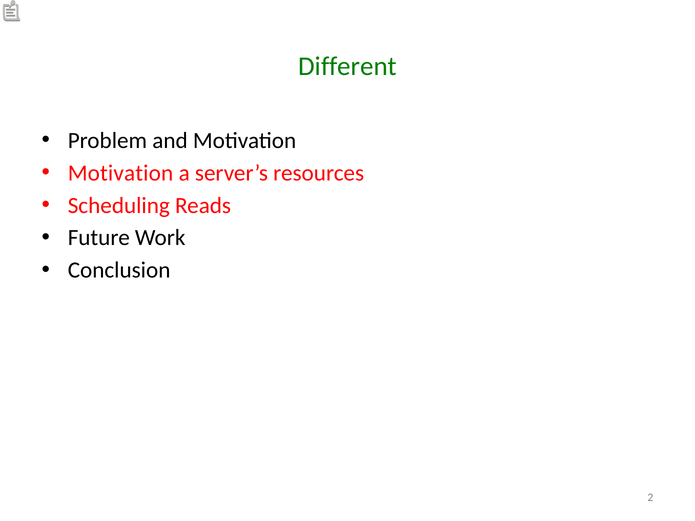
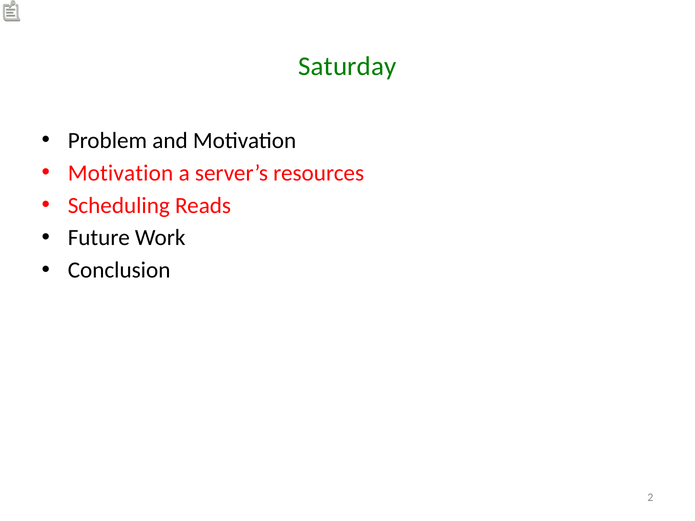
Different: Different -> Saturday
